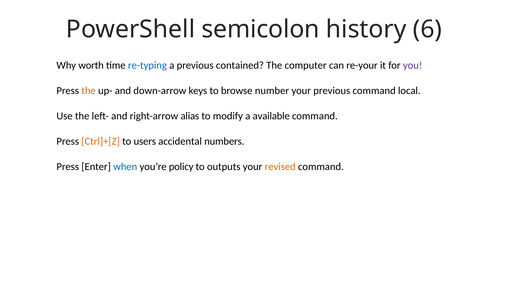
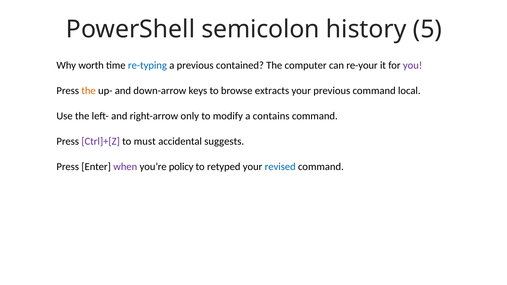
6: 6 -> 5
number: number -> extracts
alias: alias -> only
available: available -> contains
Ctrl]+[Z colour: orange -> purple
users: users -> must
numbers: numbers -> suggests
when colour: blue -> purple
outputs: outputs -> retyped
revised colour: orange -> blue
